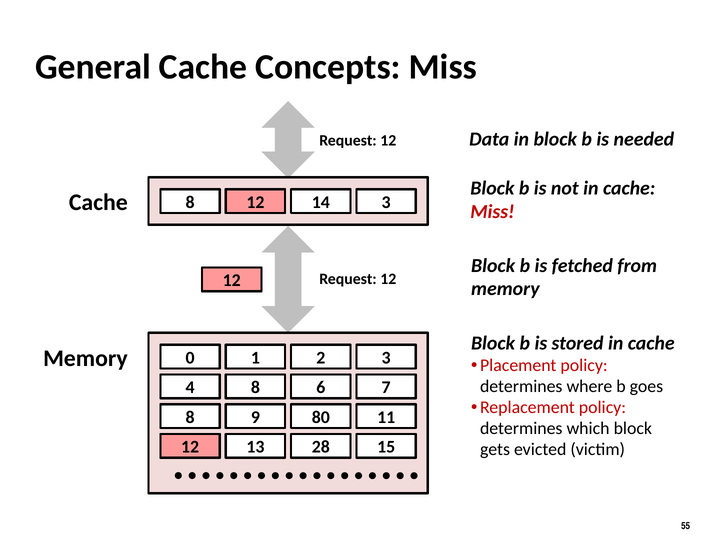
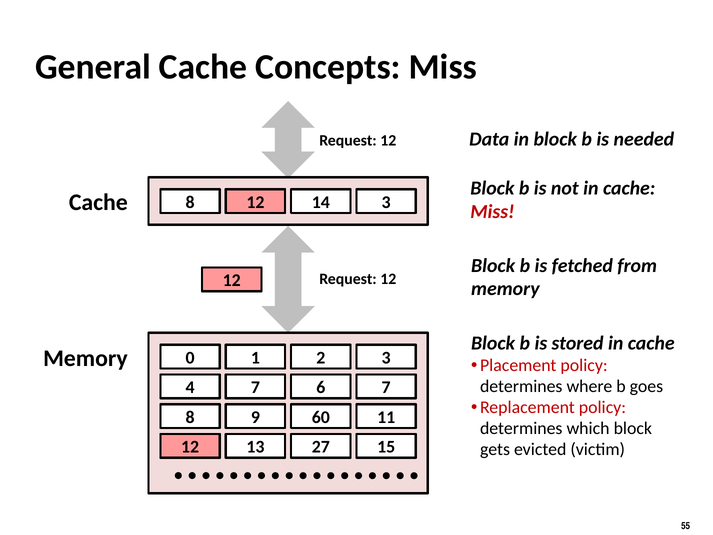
4 8: 8 -> 7
80: 80 -> 60
28: 28 -> 27
